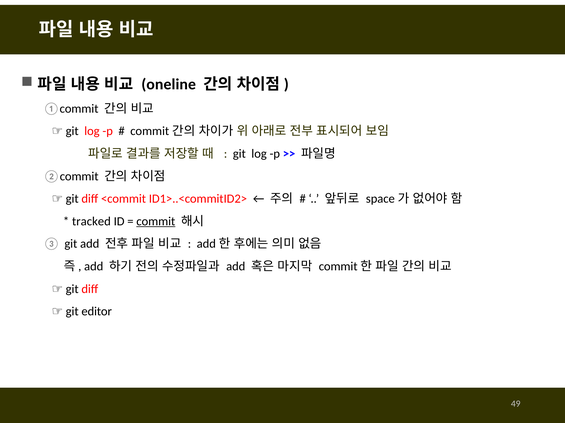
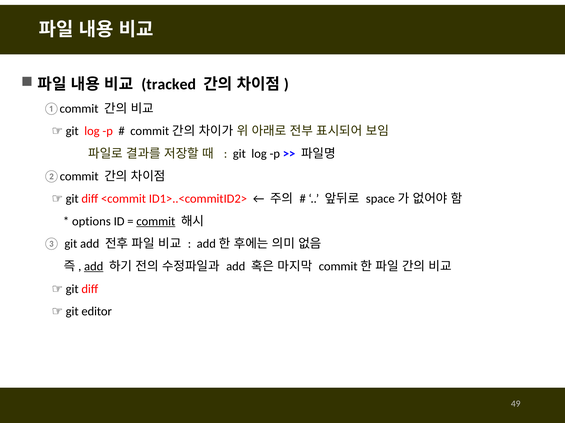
oneline: oneline -> tracked
tracked: tracked -> options
add at (94, 267) underline: none -> present
